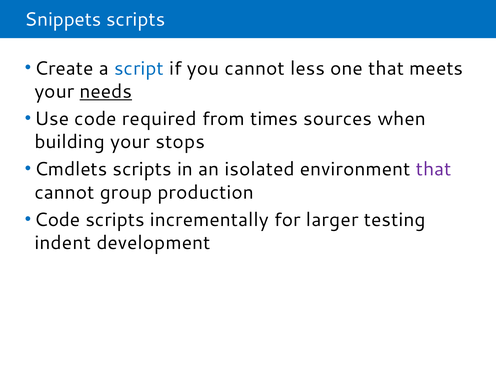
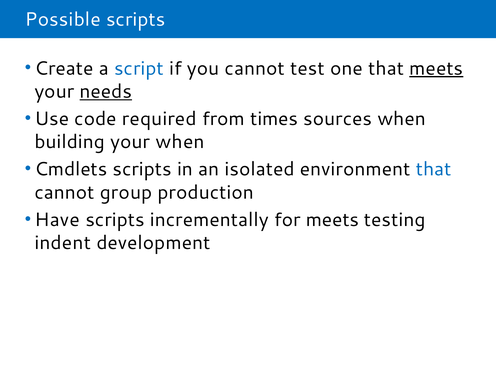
Snippets: Snippets -> Possible
less: less -> test
meets at (436, 68) underline: none -> present
your stops: stops -> when
that at (434, 169) colour: purple -> blue
Code at (57, 220): Code -> Have
for larger: larger -> meets
